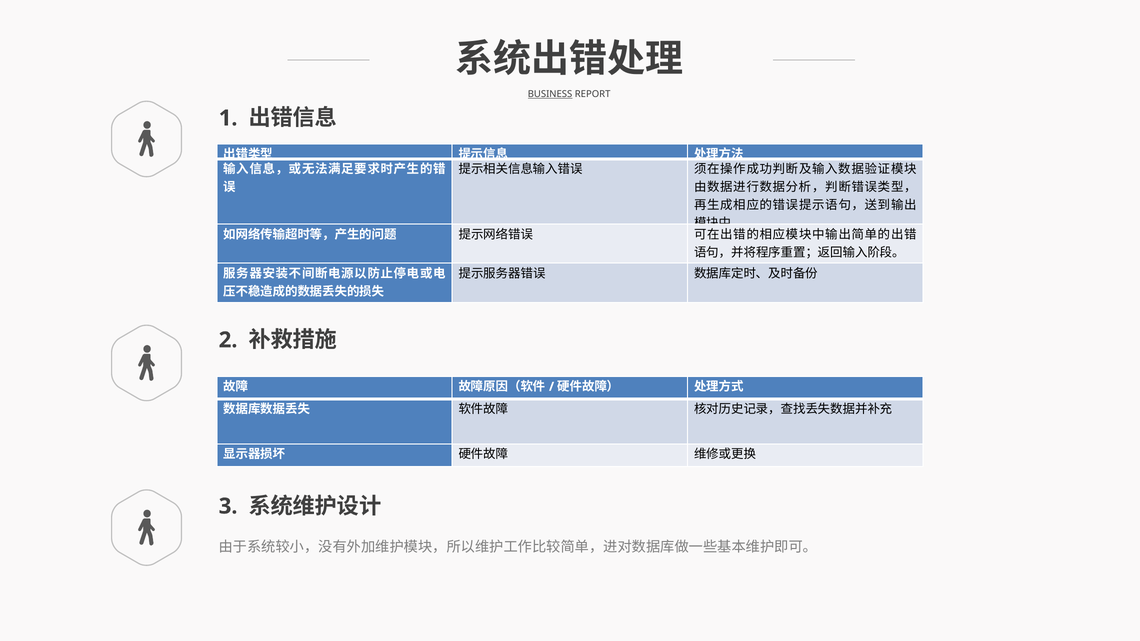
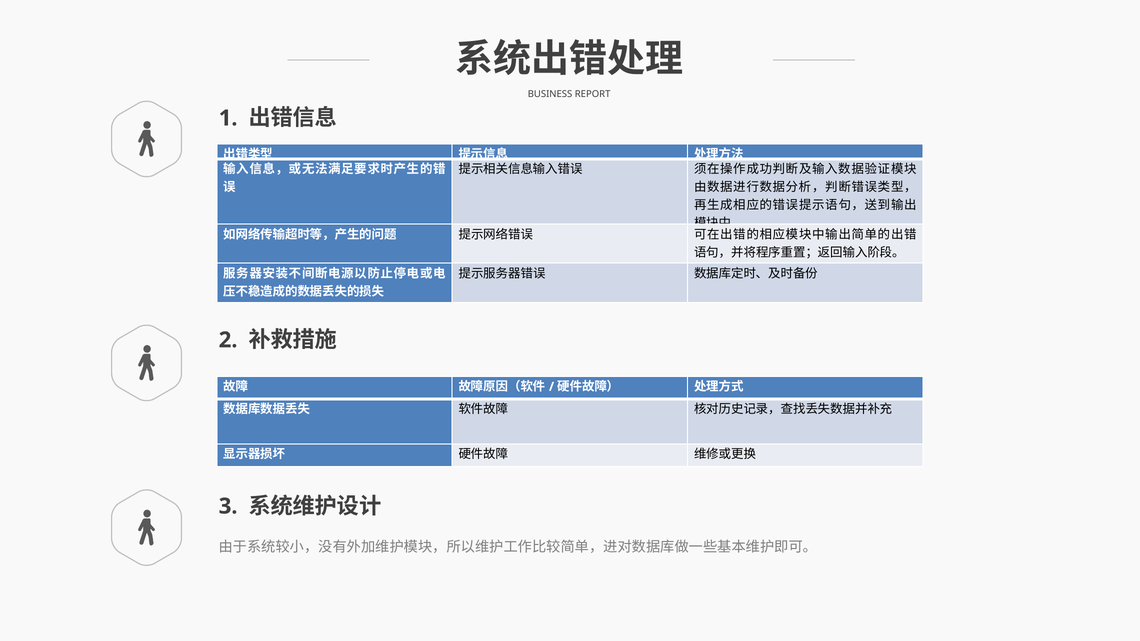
BUSINESS underline: present -> none
